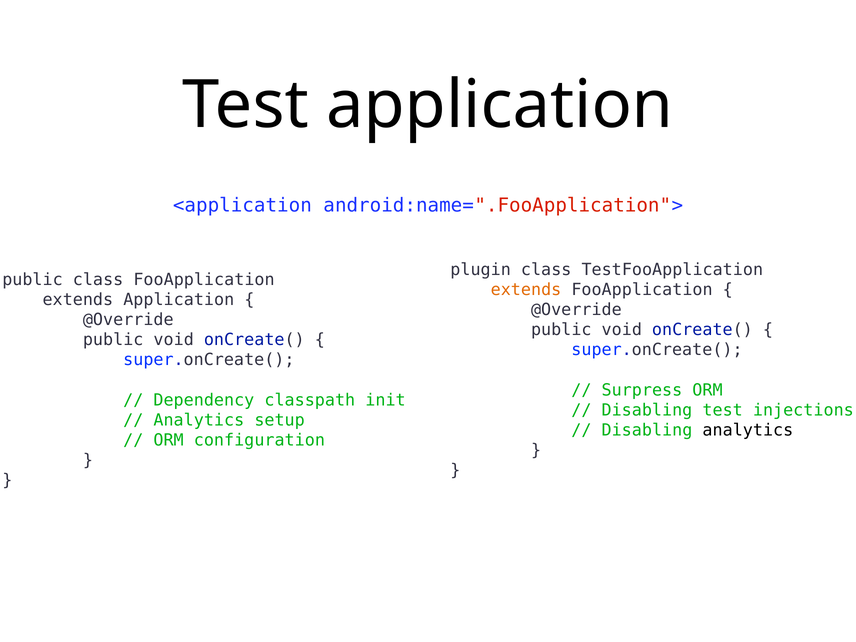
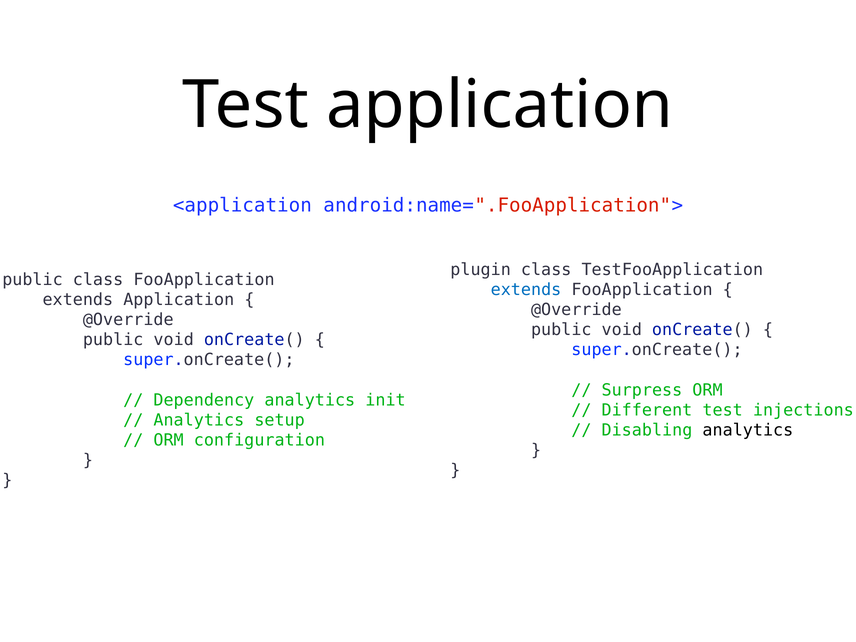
extends at (526, 290) colour: orange -> blue
Dependency classpath: classpath -> analytics
Disabling at (647, 410): Disabling -> Different
